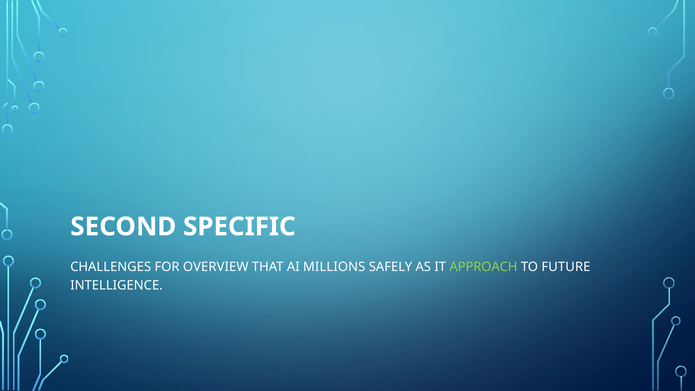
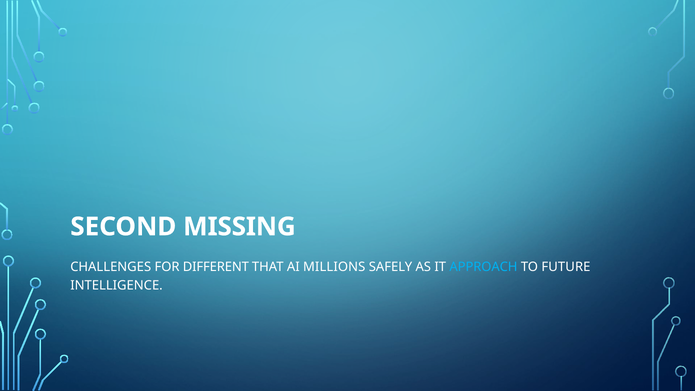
SPECIFIC: SPECIFIC -> MISSING
OVERVIEW: OVERVIEW -> DIFFERENT
APPROACH colour: light green -> light blue
